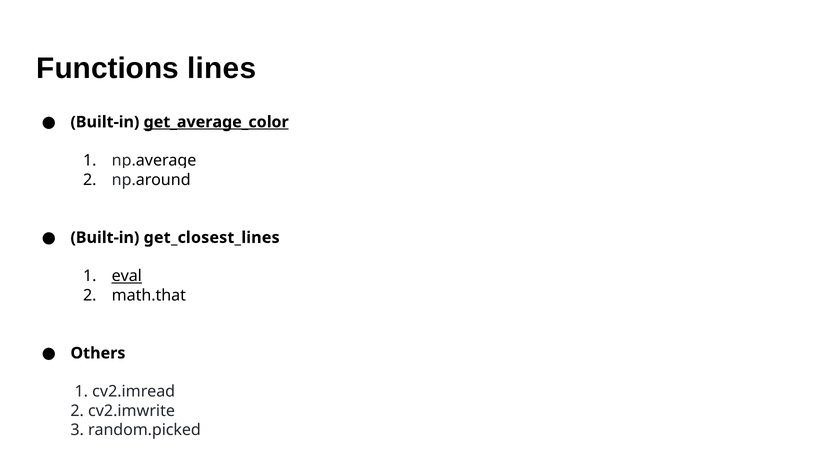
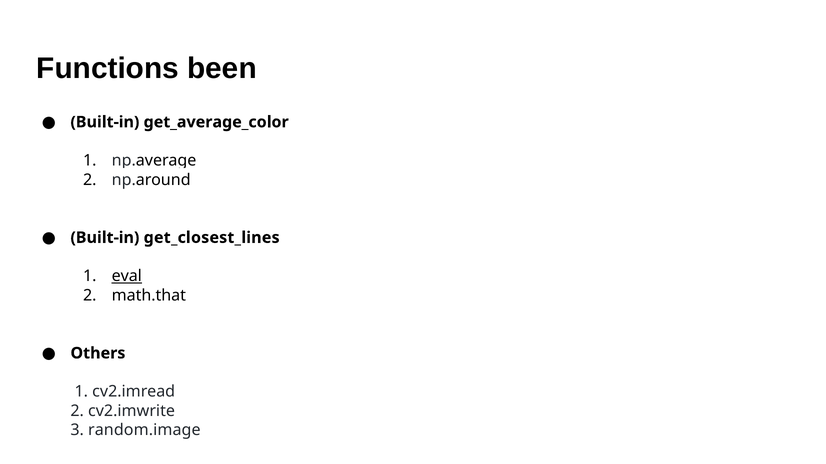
lines: lines -> been
get_average_color underline: present -> none
random.picked: random.picked -> random.image
